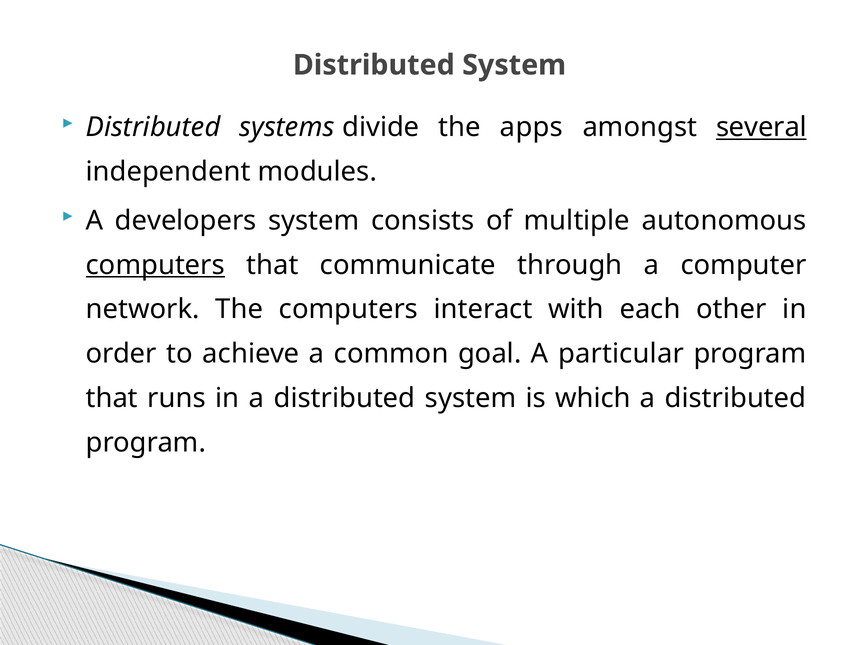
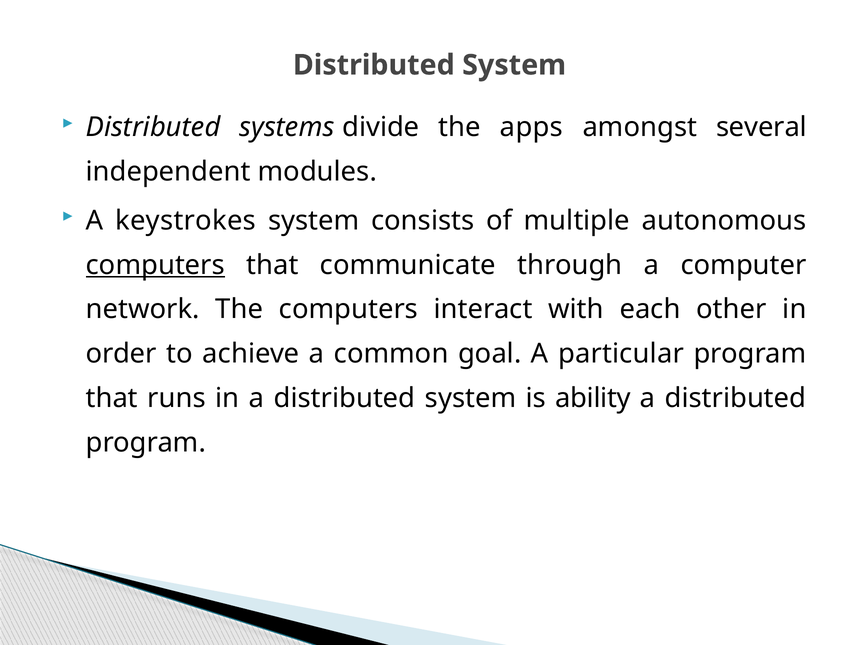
several underline: present -> none
developers: developers -> keystrokes
which: which -> ability
